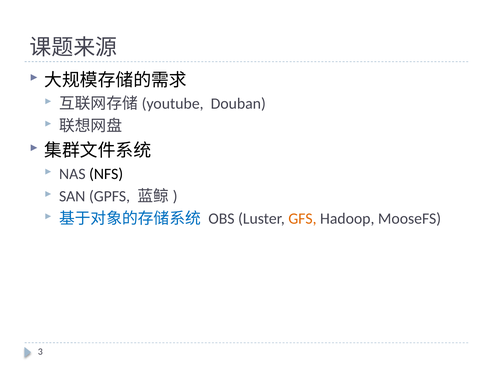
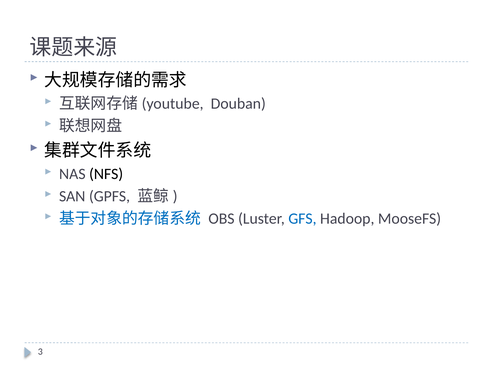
GFS colour: orange -> blue
